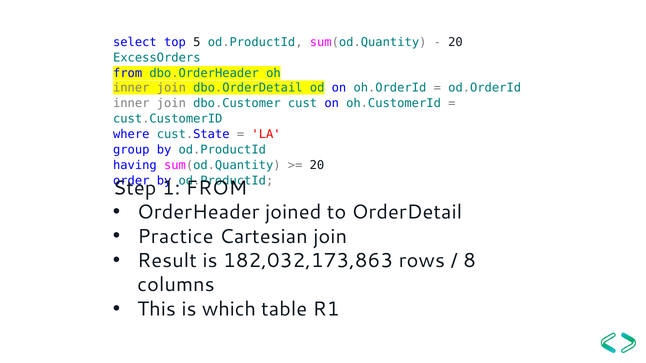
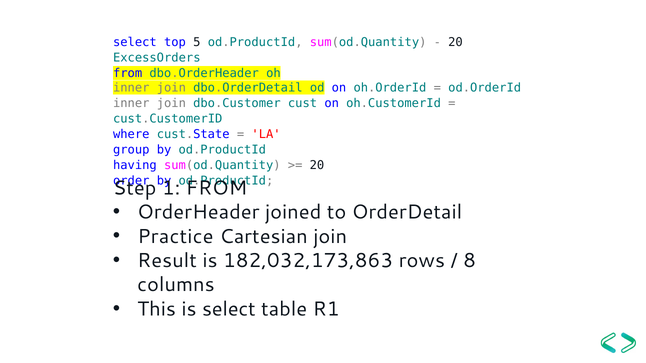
is which: which -> select
